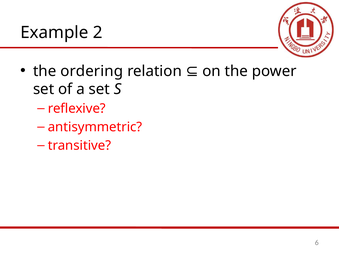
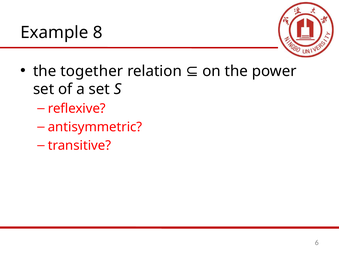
2: 2 -> 8
ordering: ordering -> together
